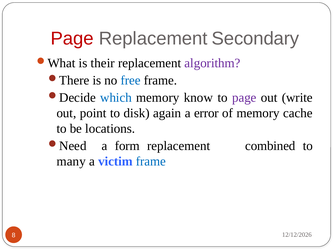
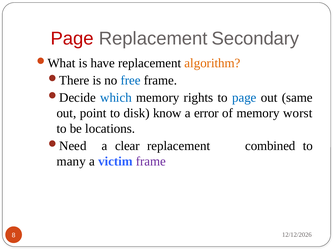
their: their -> have
algorithm colour: purple -> orange
know: know -> rights
page at (244, 97) colour: purple -> blue
write: write -> same
again: again -> know
cache: cache -> worst
form: form -> clear
frame at (151, 161) colour: blue -> purple
